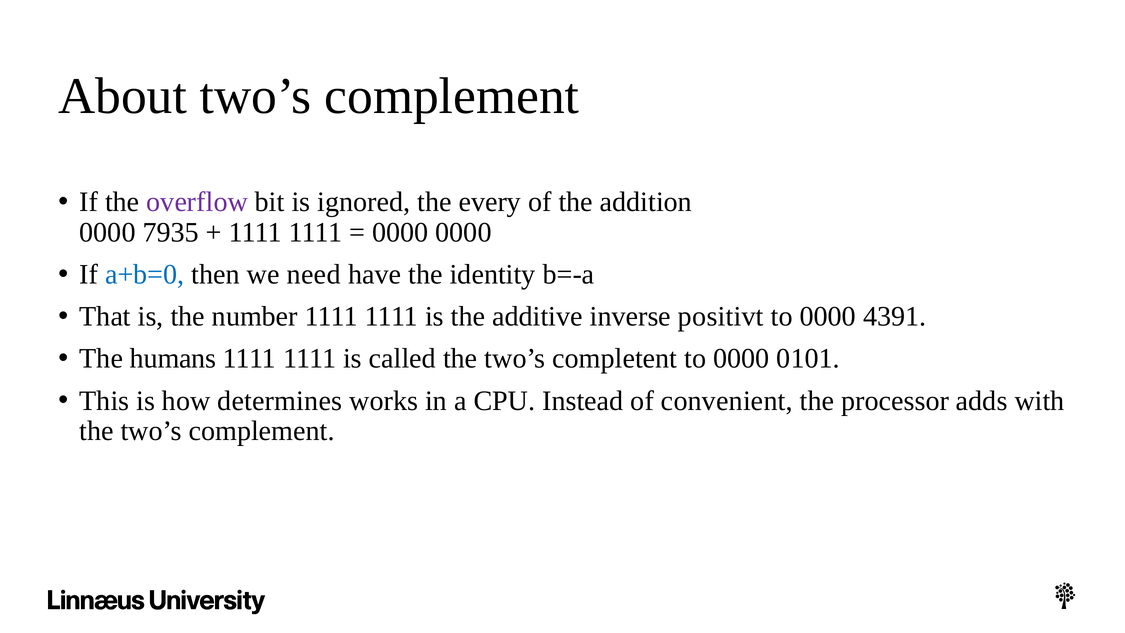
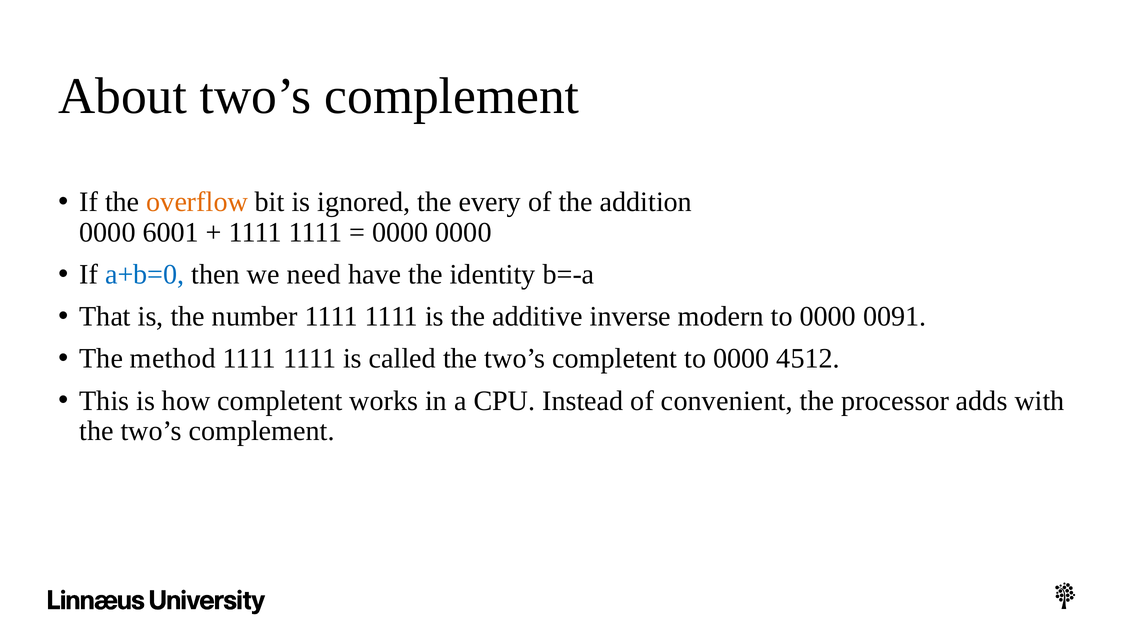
overflow colour: purple -> orange
7935: 7935 -> 6001
positivt: positivt -> modern
4391: 4391 -> 0091
humans: humans -> method
0101: 0101 -> 4512
how determines: determines -> completent
